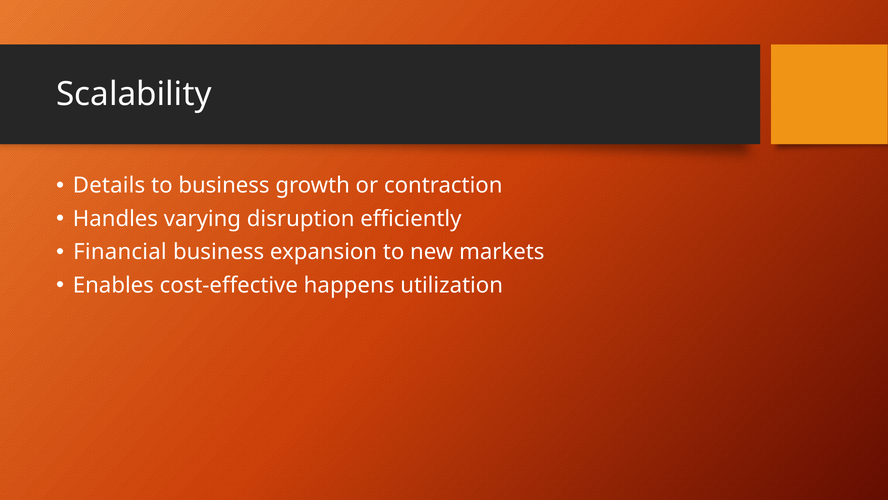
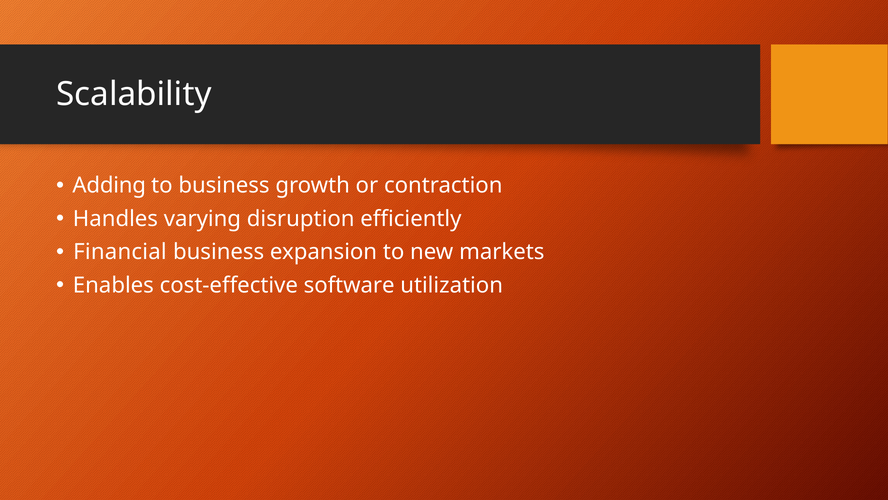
Details: Details -> Adding
happens: happens -> software
